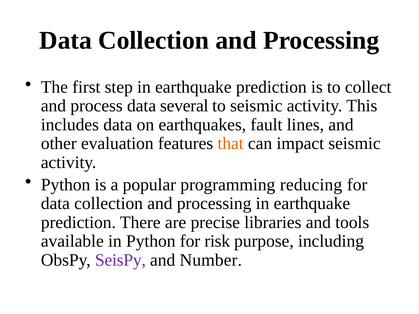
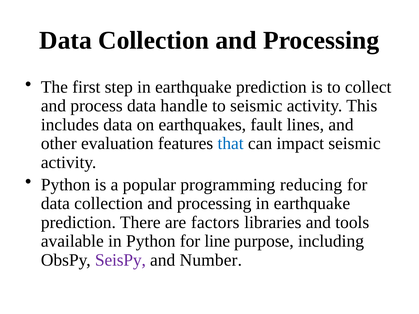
several: several -> handle
that colour: orange -> blue
precise: precise -> factors
risk: risk -> line
